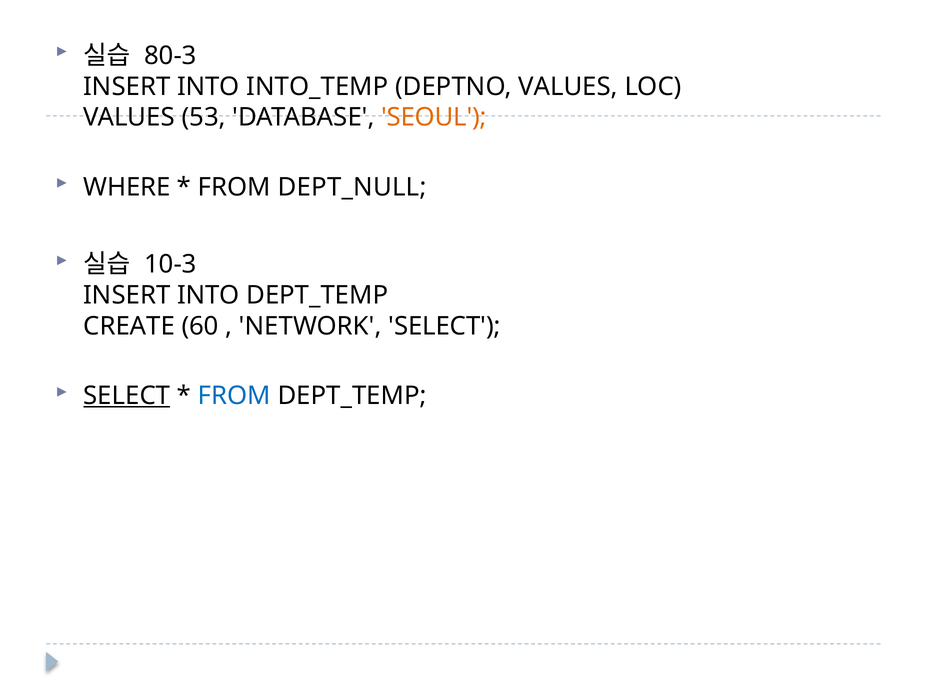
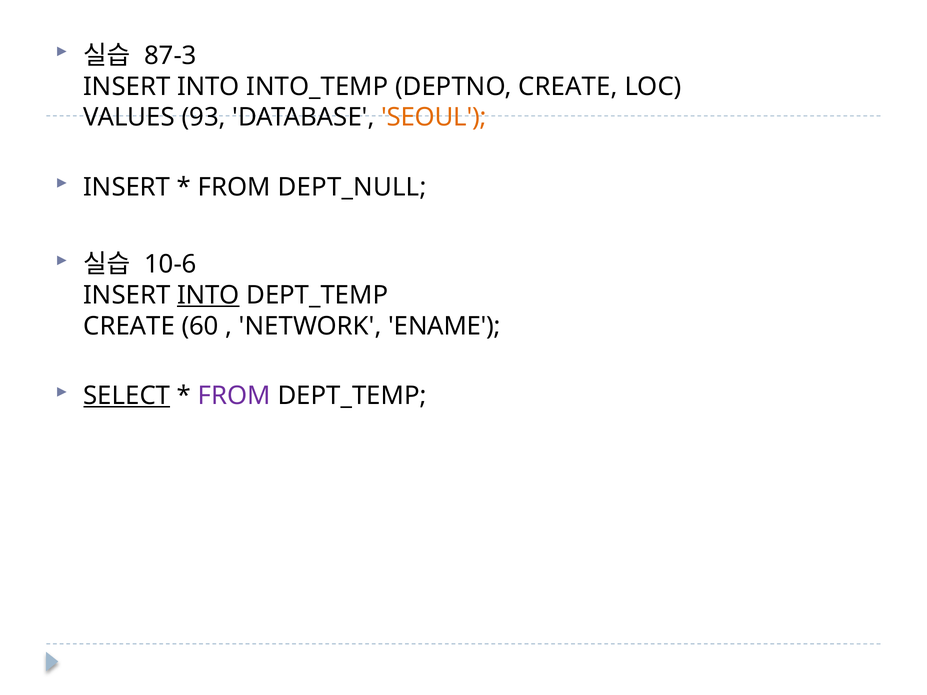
80-3: 80-3 -> 87-3
DEPTNO VALUES: VALUES -> CREATE
53: 53 -> 93
WHERE at (127, 187): WHERE -> INSERT
10-3: 10-3 -> 10-6
INTO at (208, 295) underline: none -> present
NETWORK SELECT: SELECT -> ENAME
FROM at (234, 396) colour: blue -> purple
